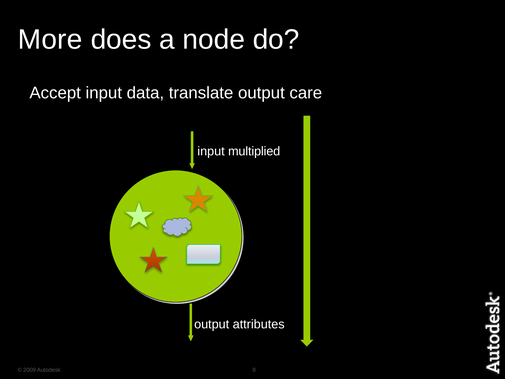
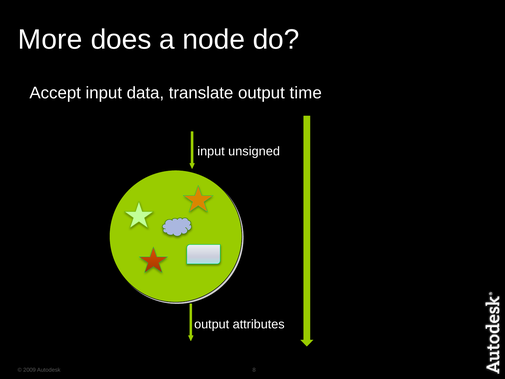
care: care -> time
multiplied: multiplied -> unsigned
